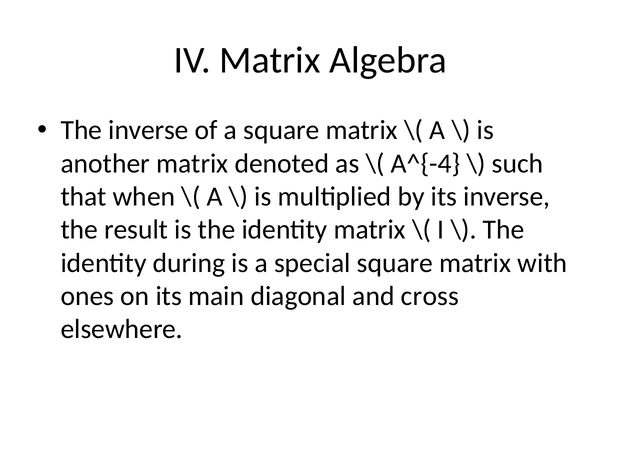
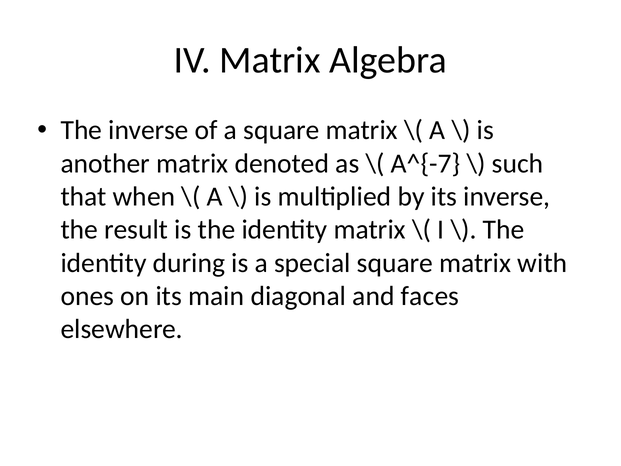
A^{-4: A^{-4 -> A^{-7
cross: cross -> faces
